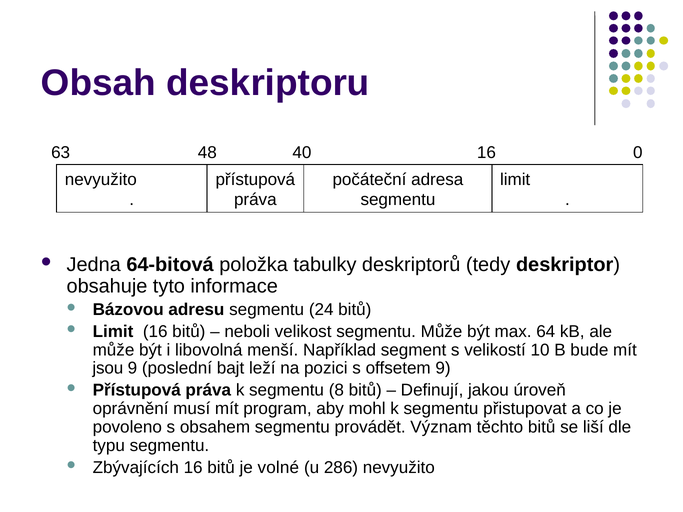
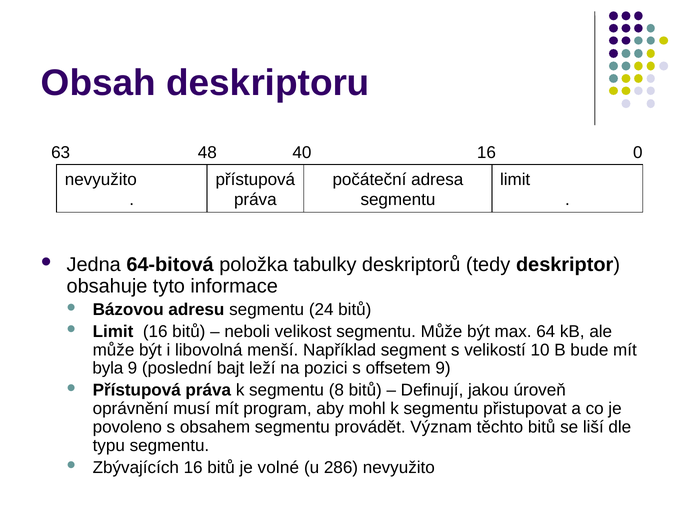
jsou: jsou -> byla
